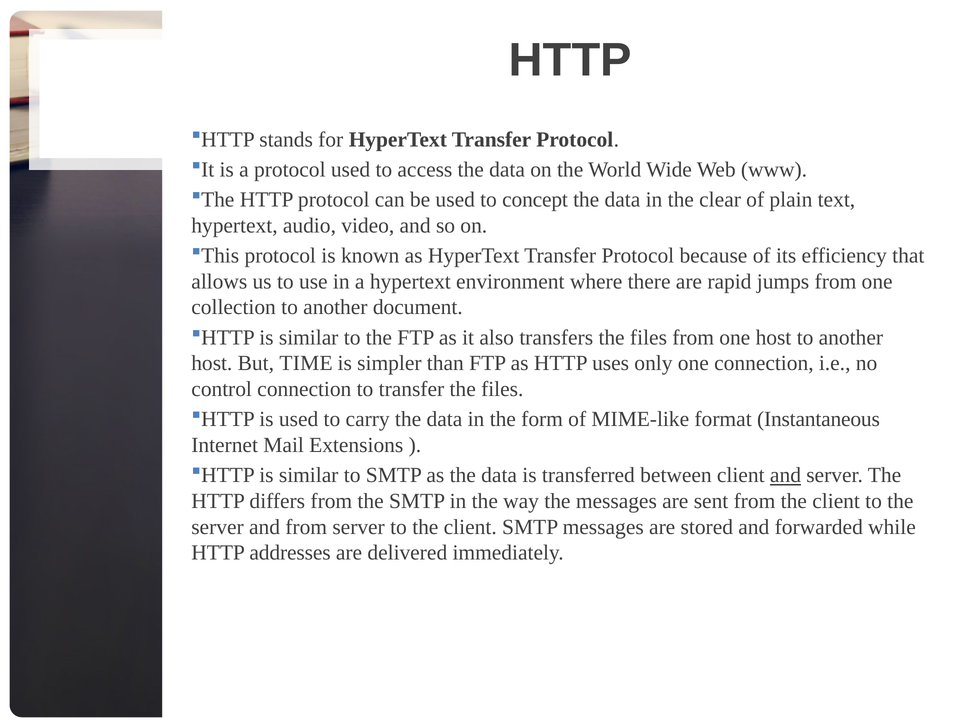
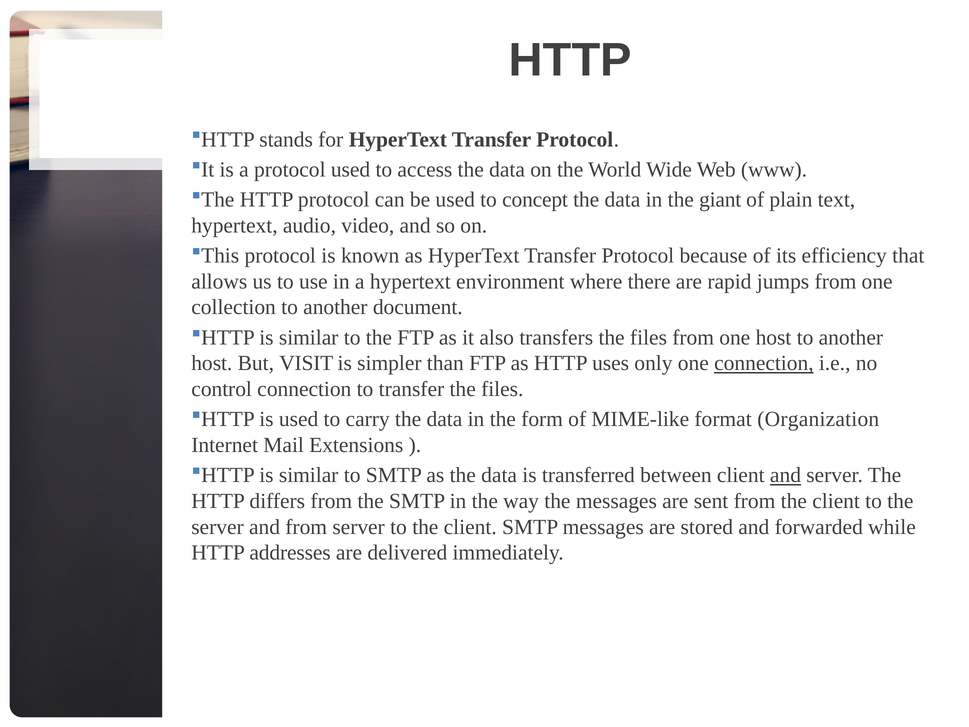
clear: clear -> giant
TIME: TIME -> VISIT
connection at (764, 363) underline: none -> present
Instantaneous: Instantaneous -> Organization
